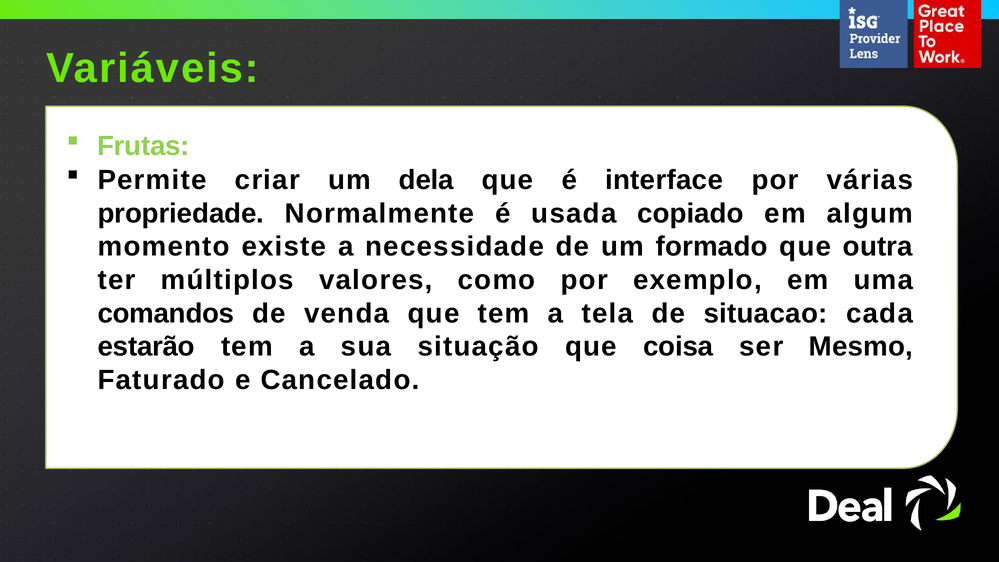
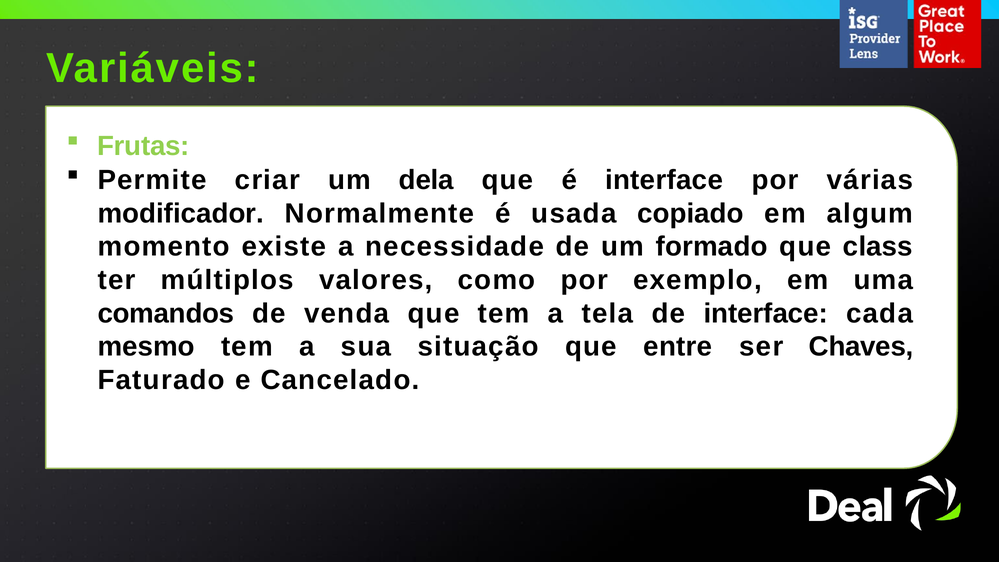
propriedade: propriedade -> modificador
outra: outra -> class
de situacao: situacao -> interface
estarão: estarão -> mesmo
coisa: coisa -> entre
Mesmo: Mesmo -> Chaves
